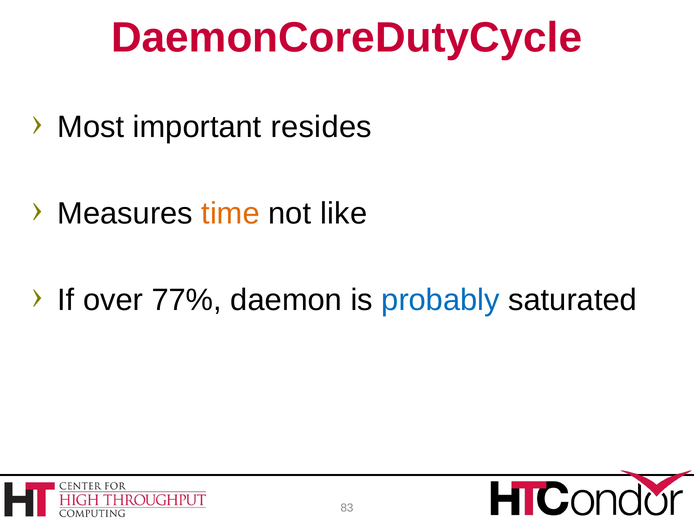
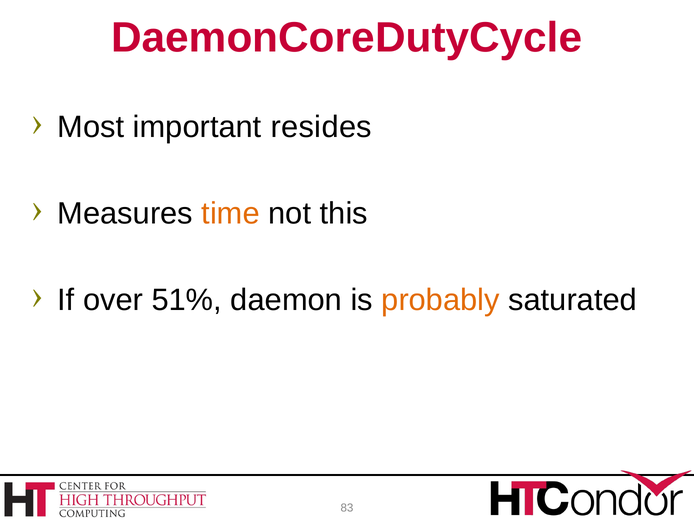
like: like -> this
77%: 77% -> 51%
probably colour: blue -> orange
